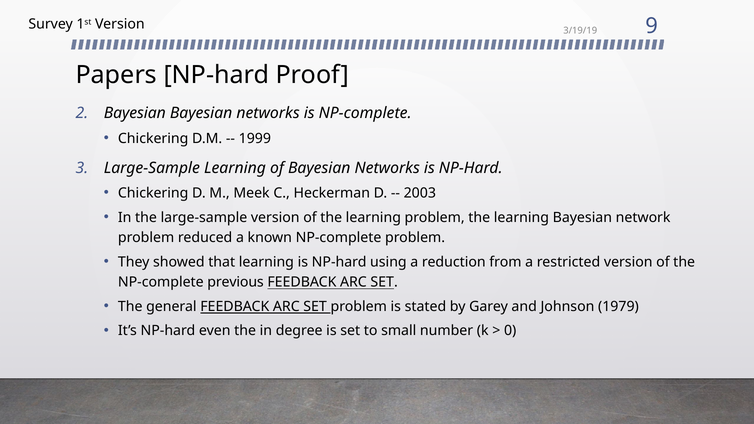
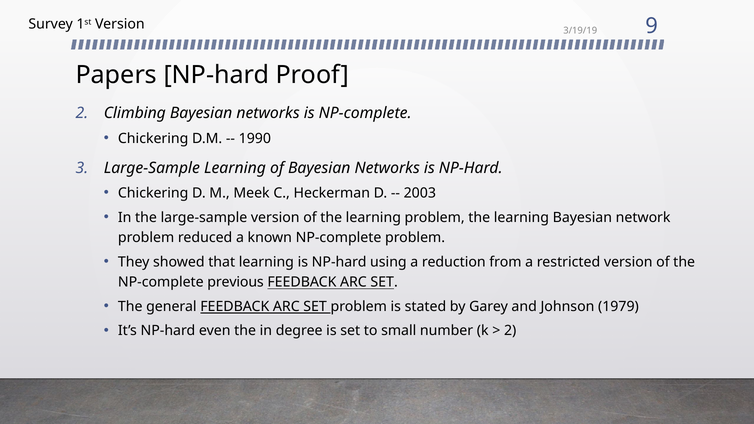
Bayesian at (135, 113): Bayesian -> Climbing
1999: 1999 -> 1990
0 at (510, 331): 0 -> 2
